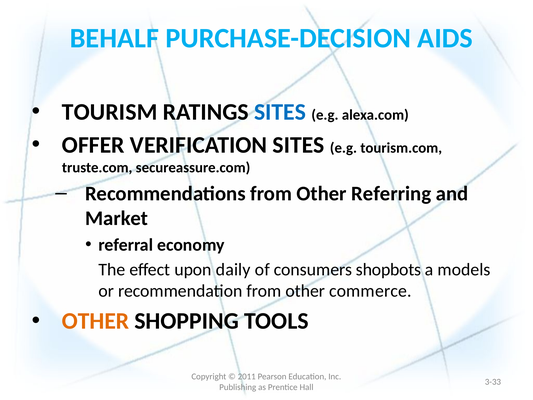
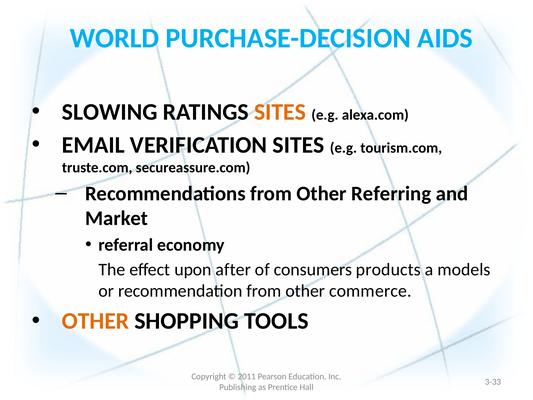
BEHALF: BEHALF -> WORLD
TOURISM: TOURISM -> SLOWING
SITES at (280, 112) colour: blue -> orange
OFFER: OFFER -> EMAIL
daily: daily -> after
shopbots: shopbots -> products
